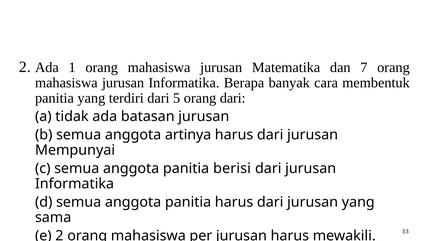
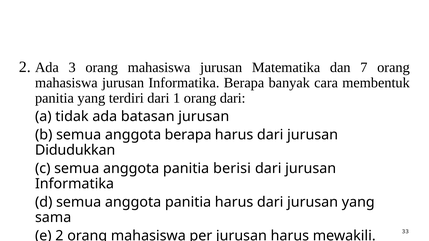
1: 1 -> 3
5: 5 -> 1
anggota artinya: artinya -> berapa
Mempunyai: Mempunyai -> Didudukkan
